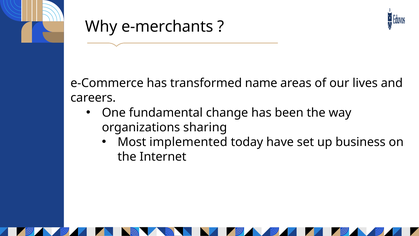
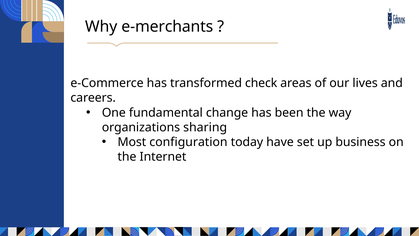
name: name -> check
implemented: implemented -> configuration
